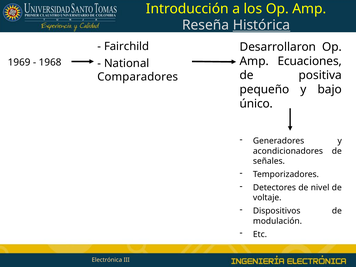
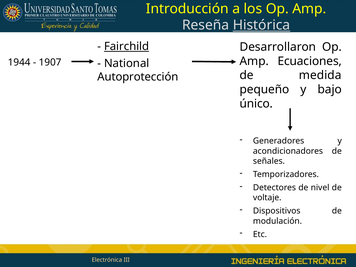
Fairchild underline: none -> present
1969: 1969 -> 1944
1968: 1968 -> 1907
positiva: positiva -> medida
Comparadores: Comparadores -> Autoprotección
